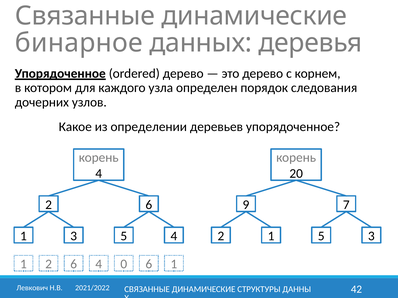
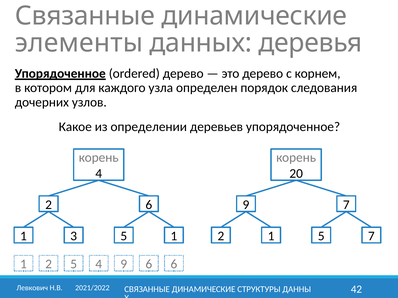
бинарное: бинарное -> элементы
1 4: 4 -> 1
2 3: 3 -> 7
2 6: 6 -> 5
4 0: 0 -> 9
6 1: 1 -> 6
